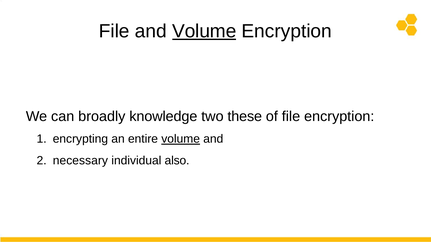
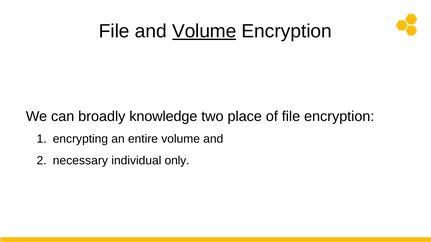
these: these -> place
volume at (181, 139) underline: present -> none
also: also -> only
